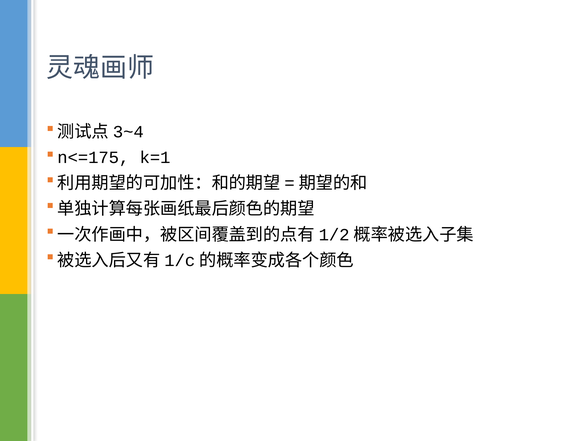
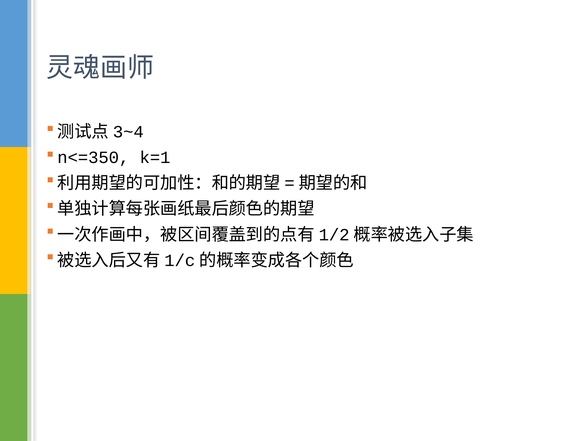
n<=175: n<=175 -> n<=350
